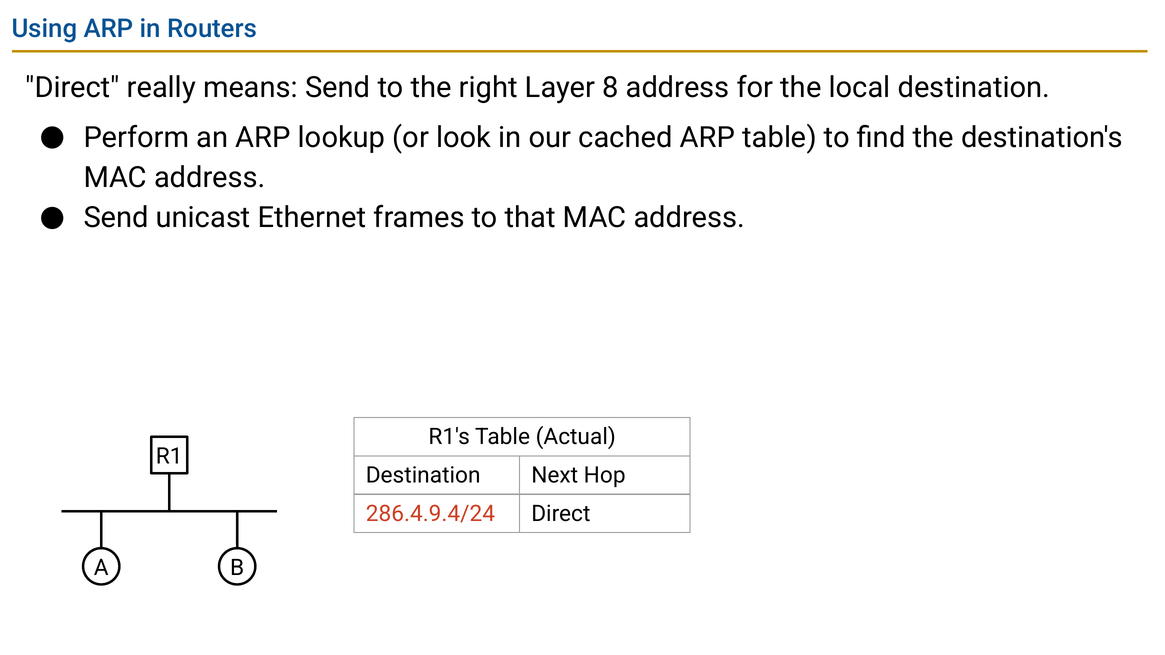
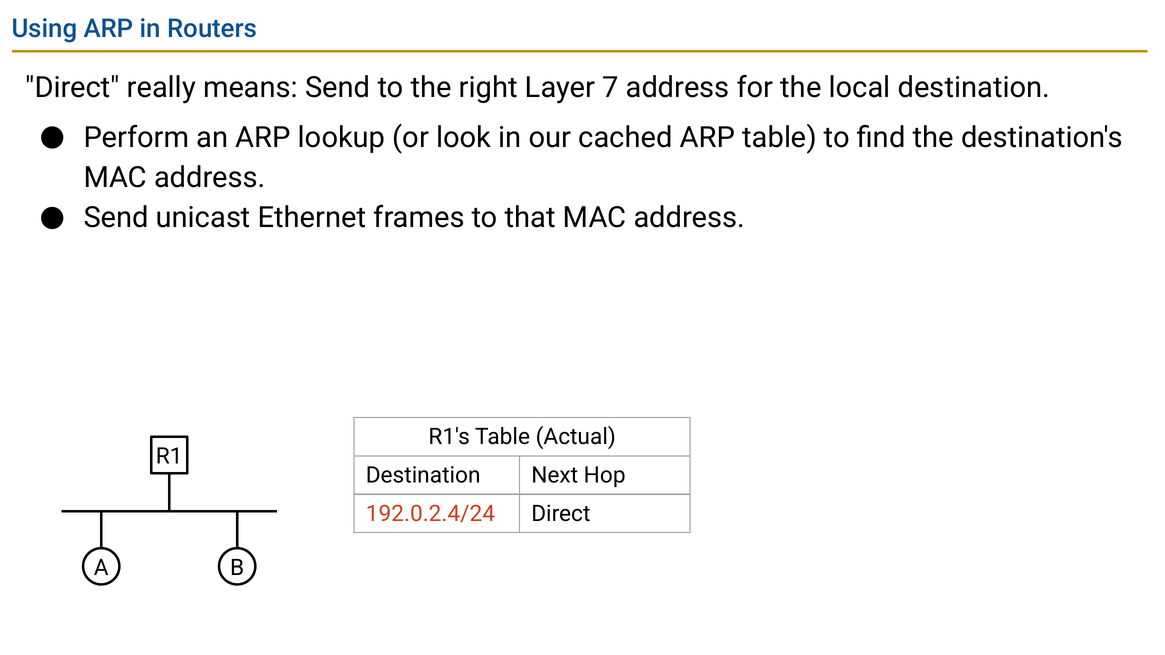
8: 8 -> 7
286.4.9.4/24: 286.4.9.4/24 -> 192.0.2.4/24
